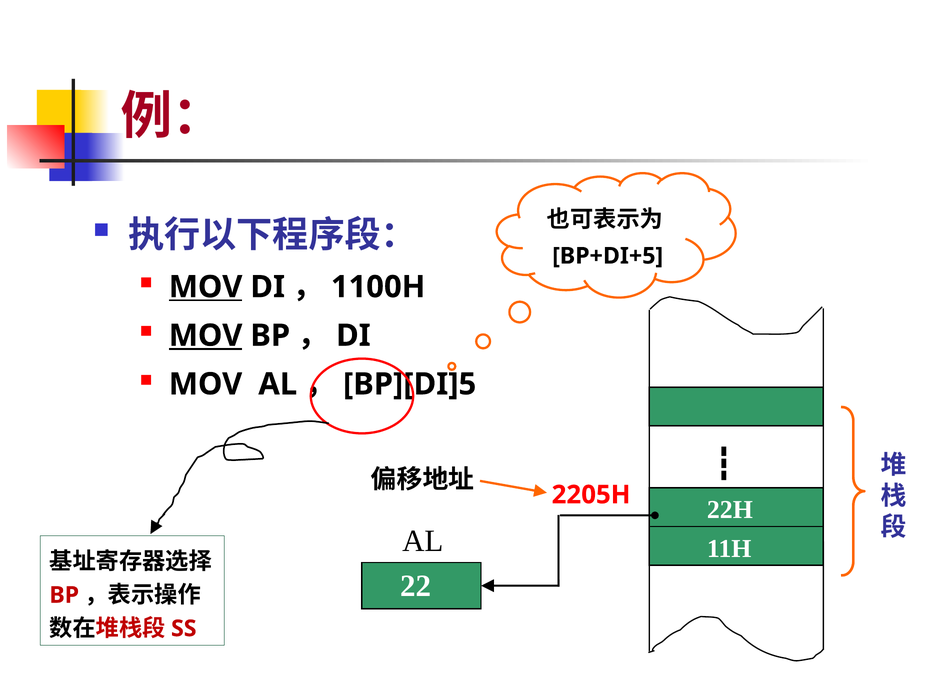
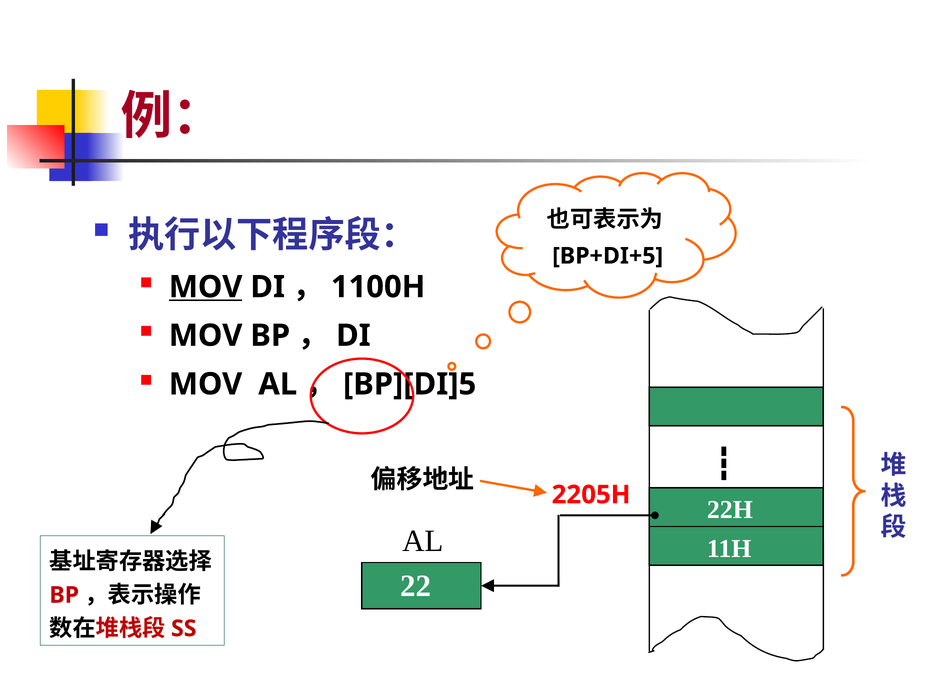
MOV at (206, 335) underline: present -> none
